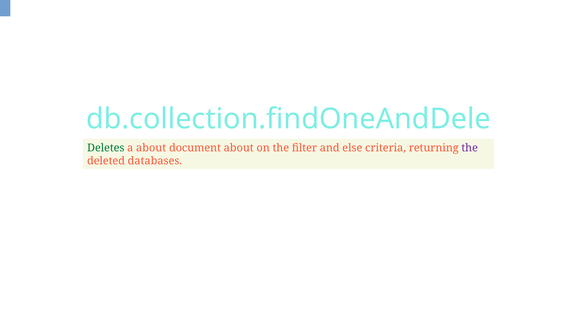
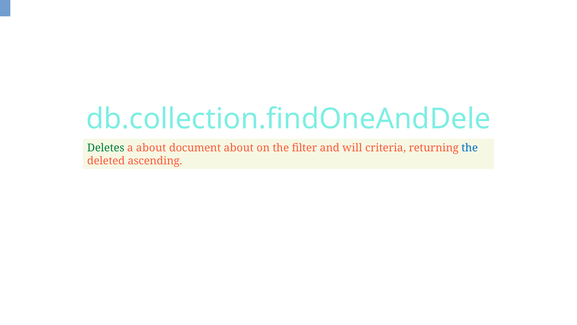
else: else -> will
the at (470, 148) colour: purple -> blue
databases: databases -> ascending
